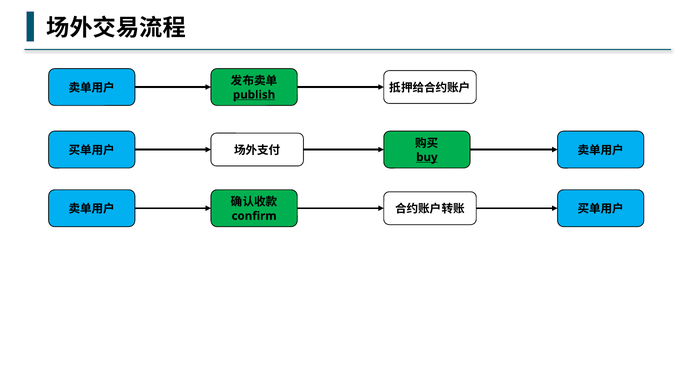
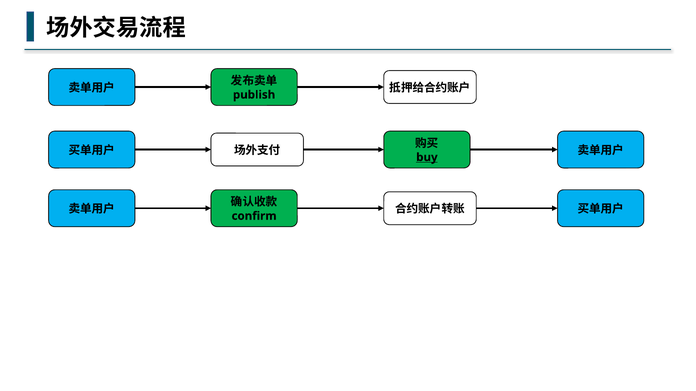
publish underline: present -> none
